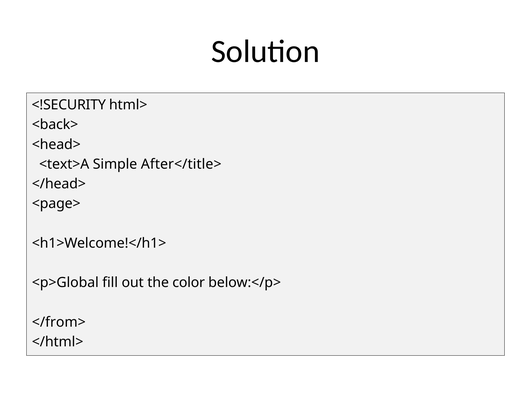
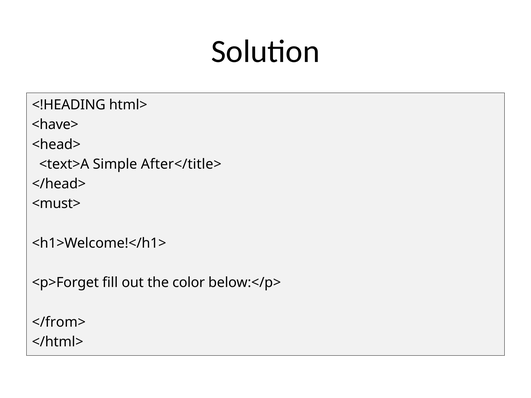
<!SECURITY: <!SECURITY -> <!HEADING
<back>: <back> -> <have>
<page>: <page> -> <must>
<p>Global: <p>Global -> <p>Forget
